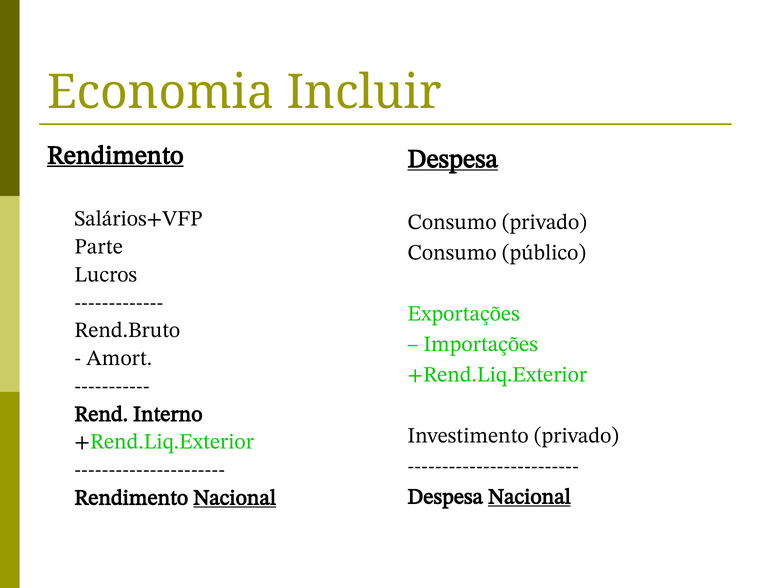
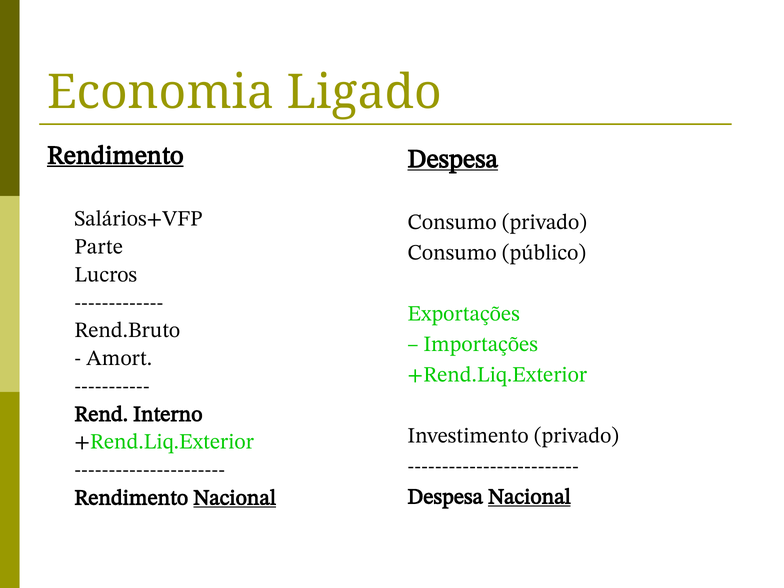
Incluir: Incluir -> Ligado
